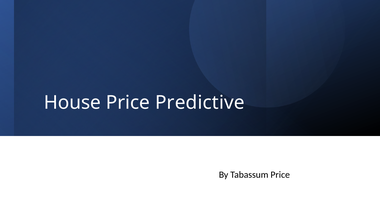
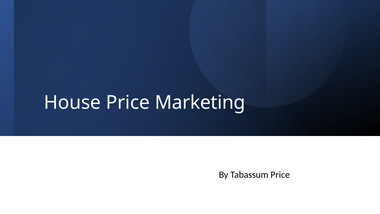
Predictive: Predictive -> Marketing
